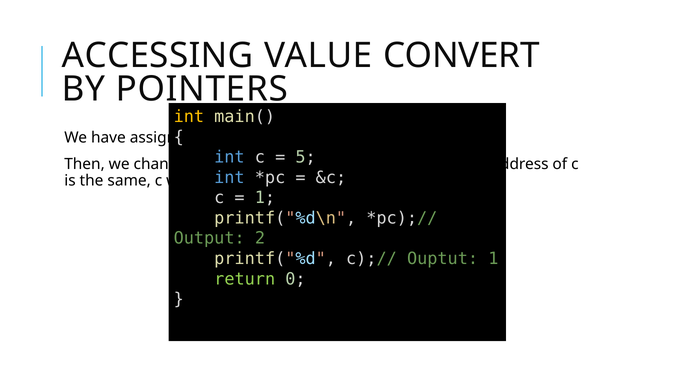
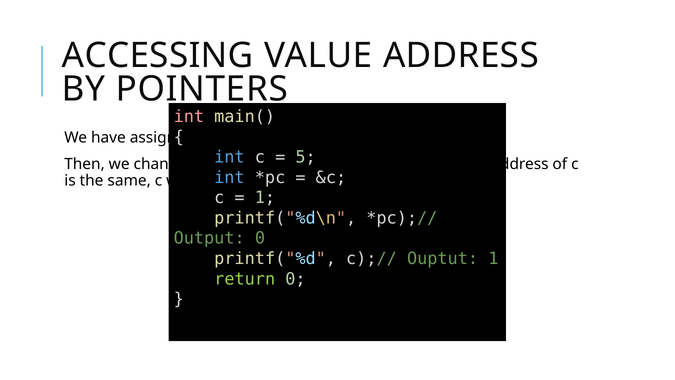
VALUE CONVERT: CONVERT -> ADDRESS
int at (189, 117) colour: yellow -> pink
Output 2: 2 -> 0
